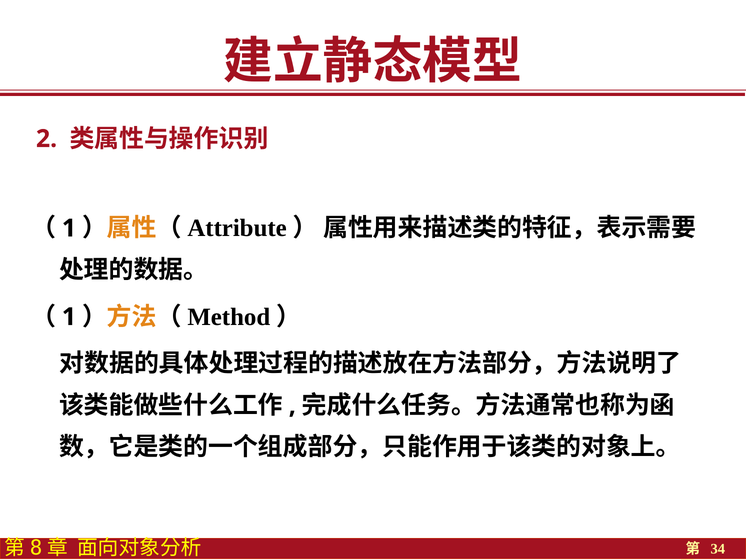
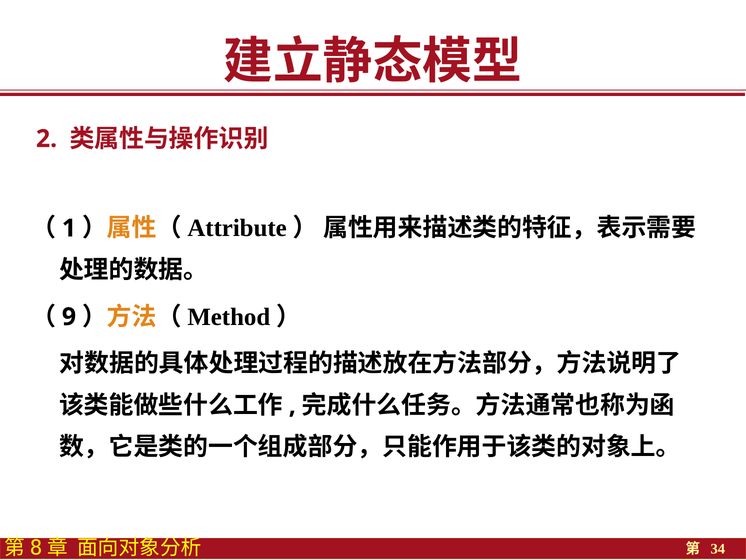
1 at (69, 317): 1 -> 9
